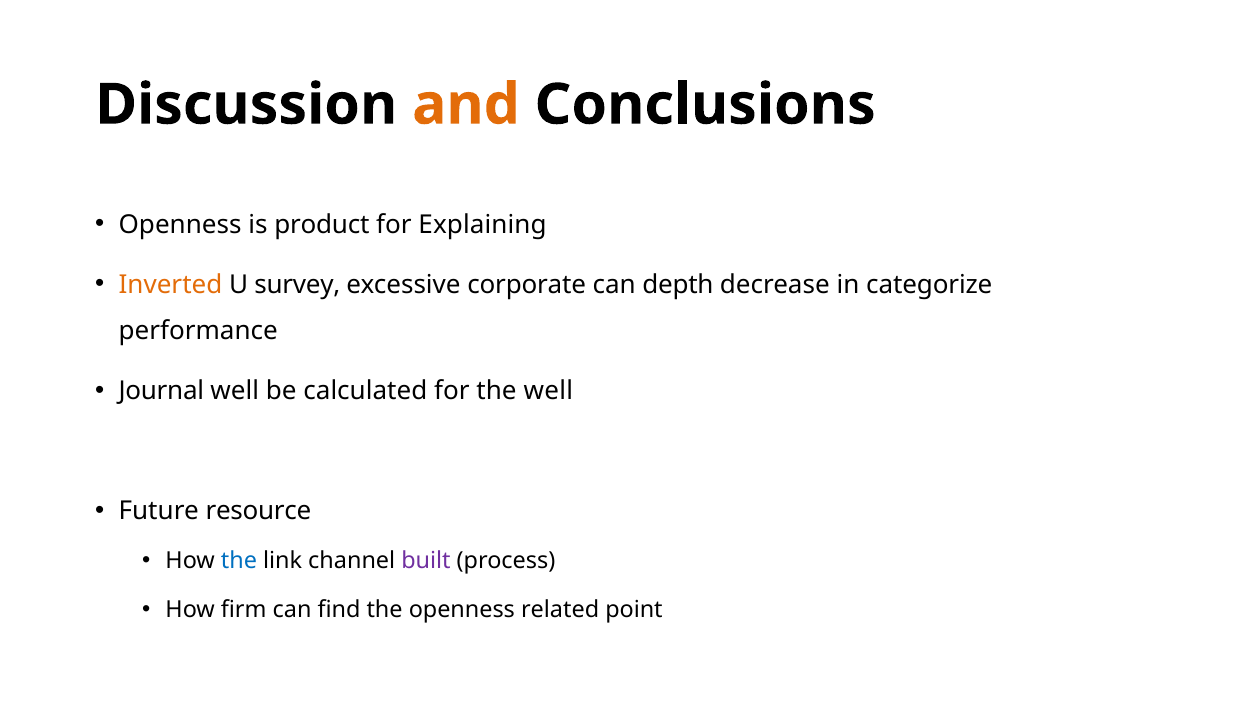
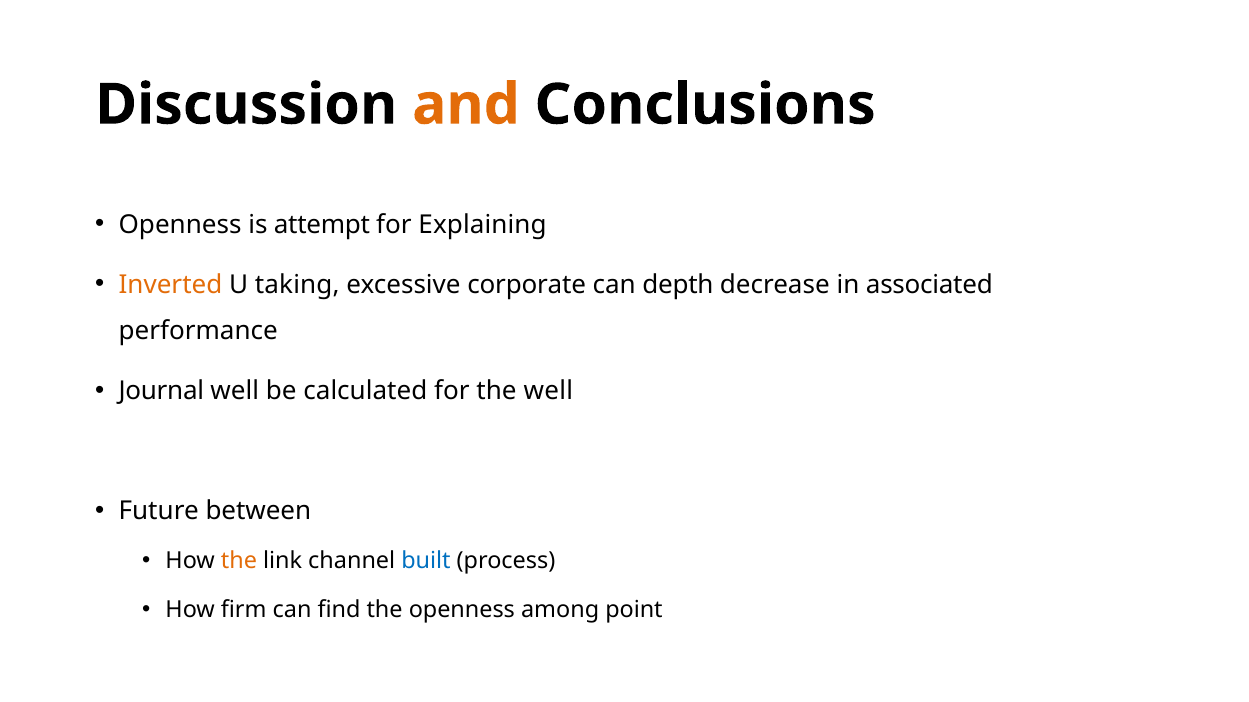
product: product -> attempt
survey: survey -> taking
categorize: categorize -> associated
resource: resource -> between
the at (239, 561) colour: blue -> orange
built colour: purple -> blue
related: related -> among
